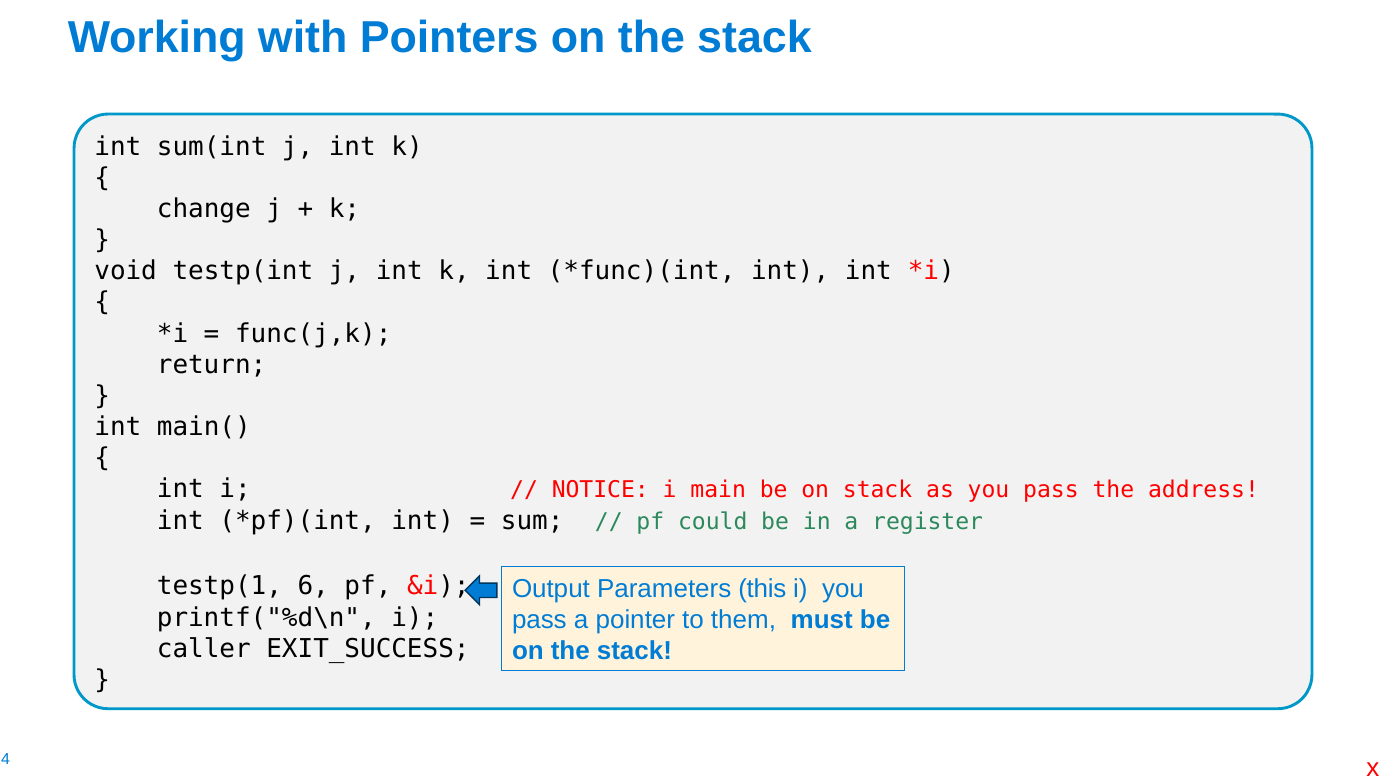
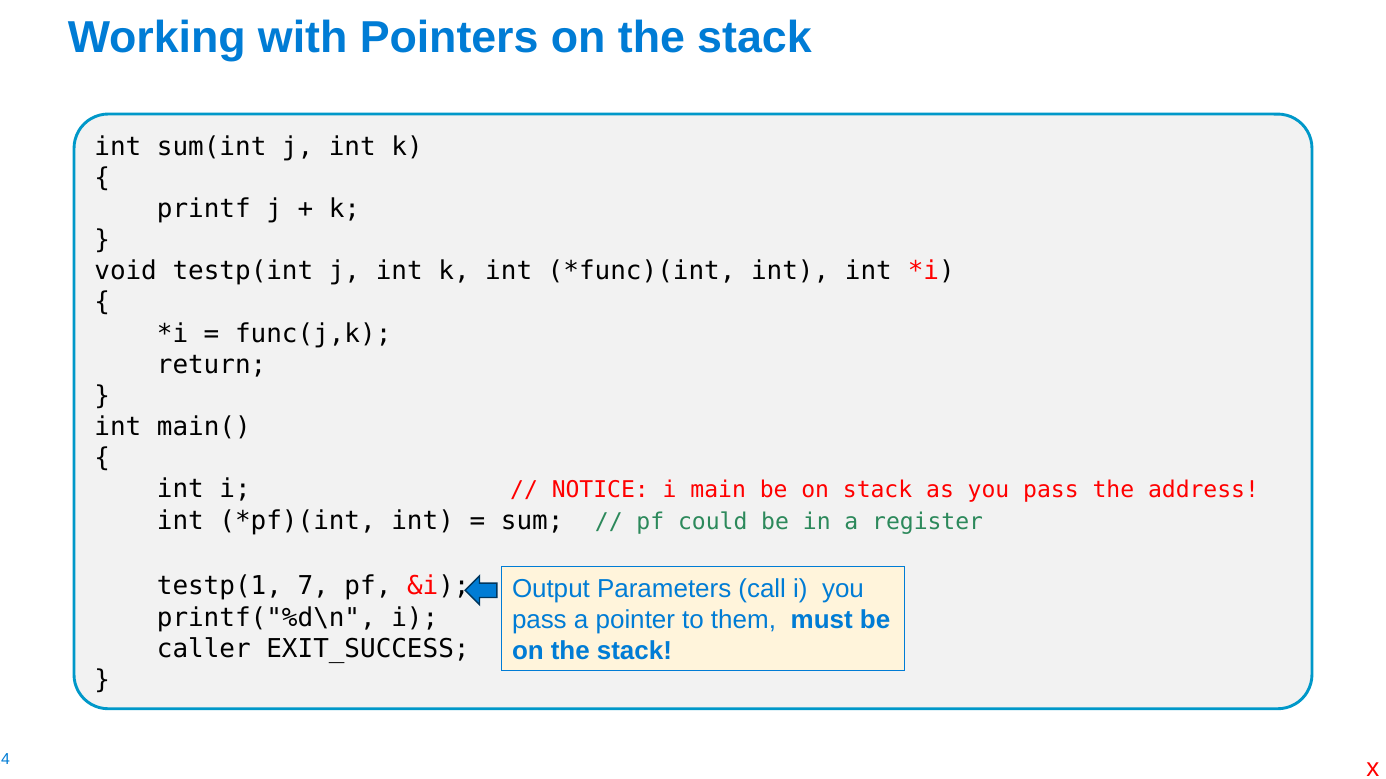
change: change -> printf
6: 6 -> 7
this: this -> call
